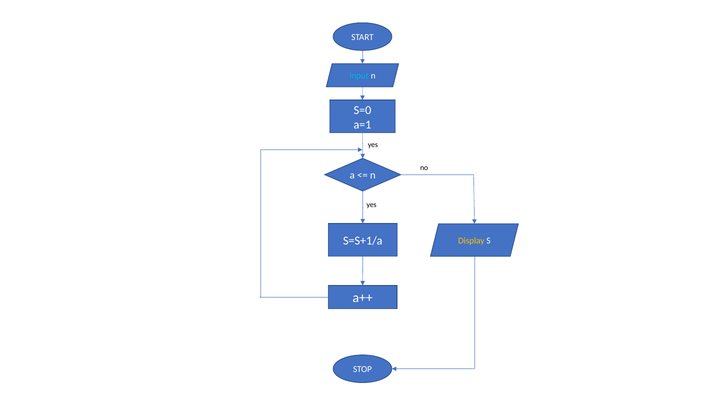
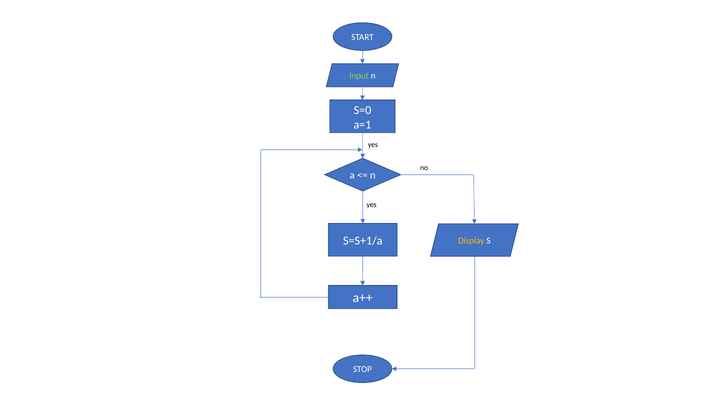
Input colour: light blue -> light green
